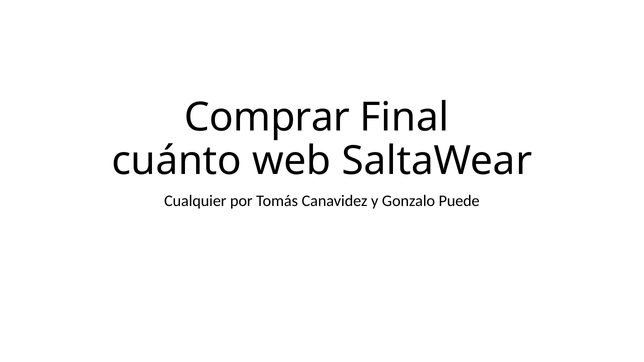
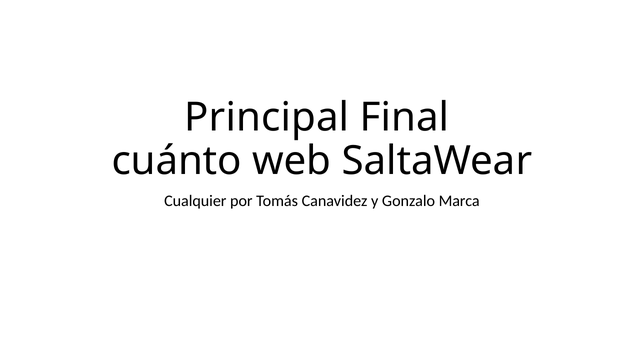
Comprar: Comprar -> Principal
Puede: Puede -> Marca
